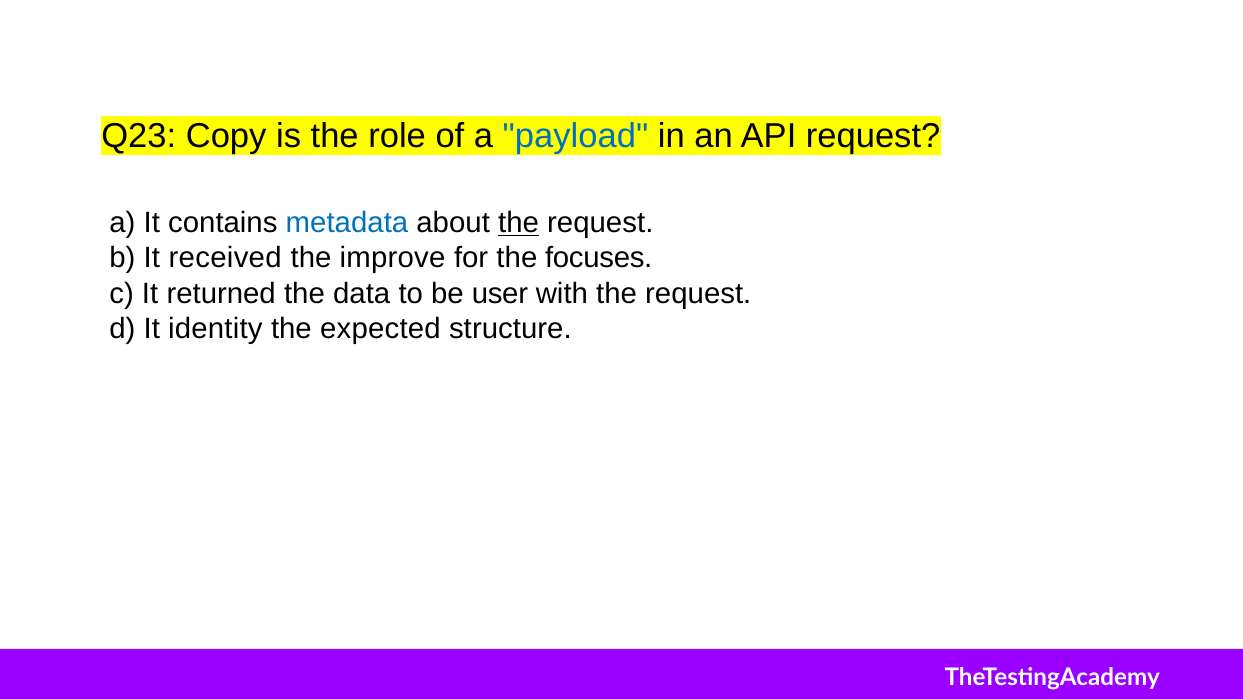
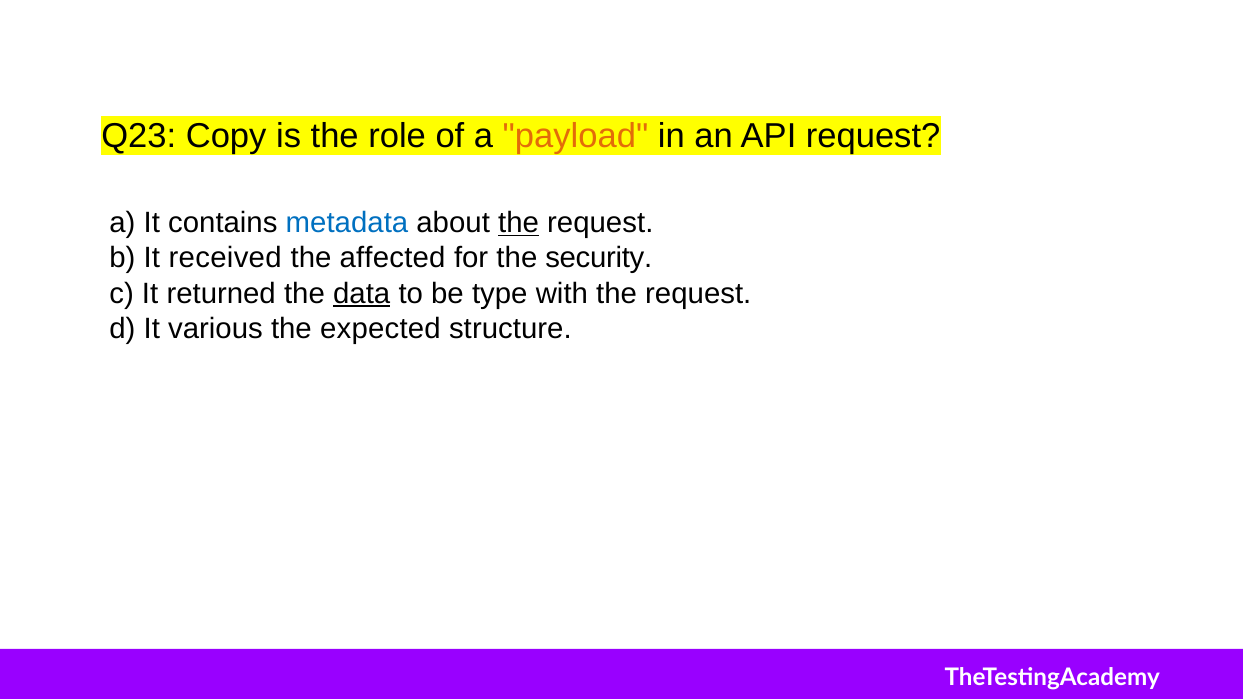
payload colour: blue -> orange
improve: improve -> affected
focuses: focuses -> security
data underline: none -> present
user: user -> type
identity: identity -> various
